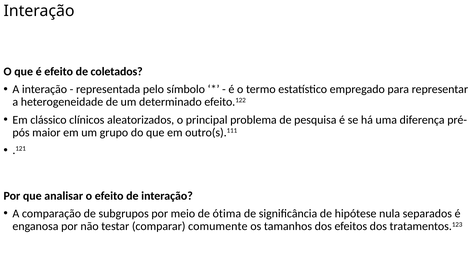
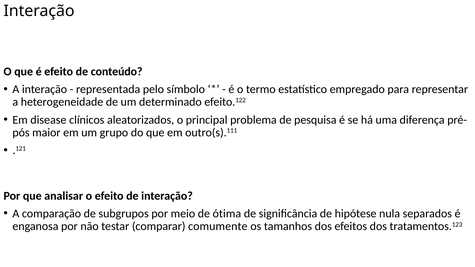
coletados: coletados -> conteúdo
clássico: clássico -> disease
